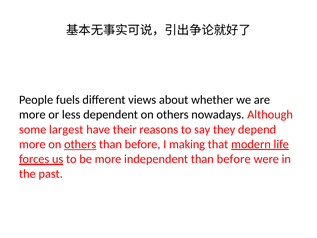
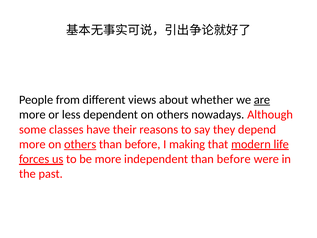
fuels: fuels -> from
are underline: none -> present
largest: largest -> classes
